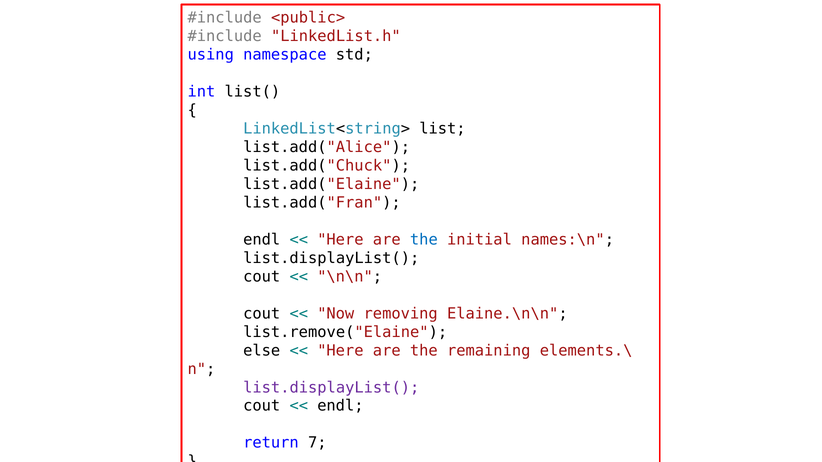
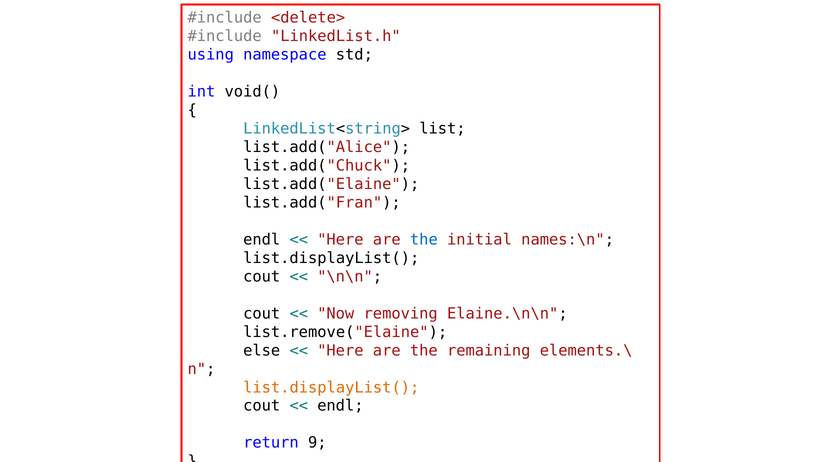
<public>: <public> -> <delete>
list(: list( -> void(
list.displayList( at (331, 388) colour: purple -> orange
7: 7 -> 9
